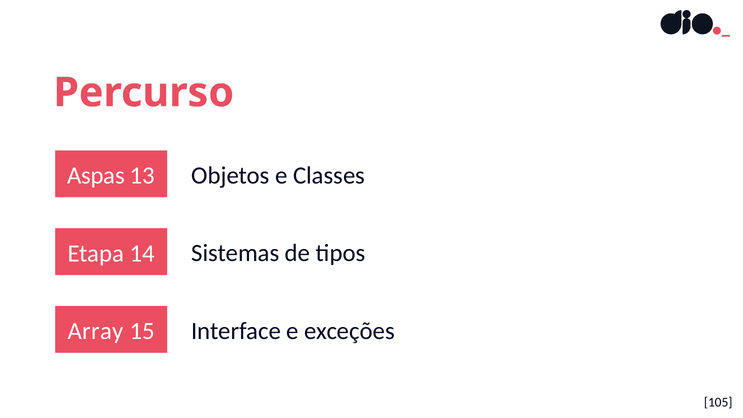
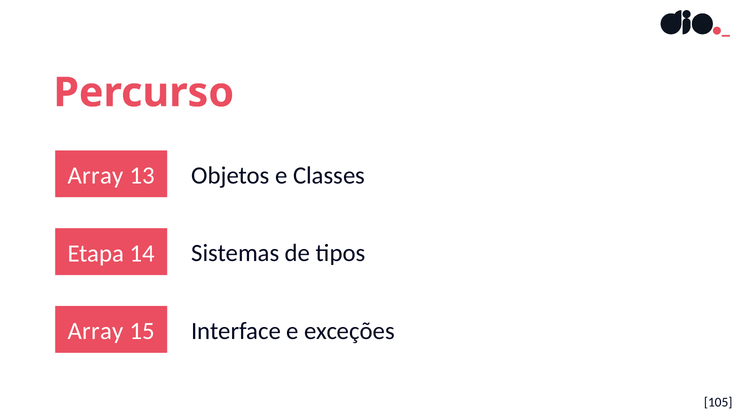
Aspas at (96, 176): Aspas -> Array
